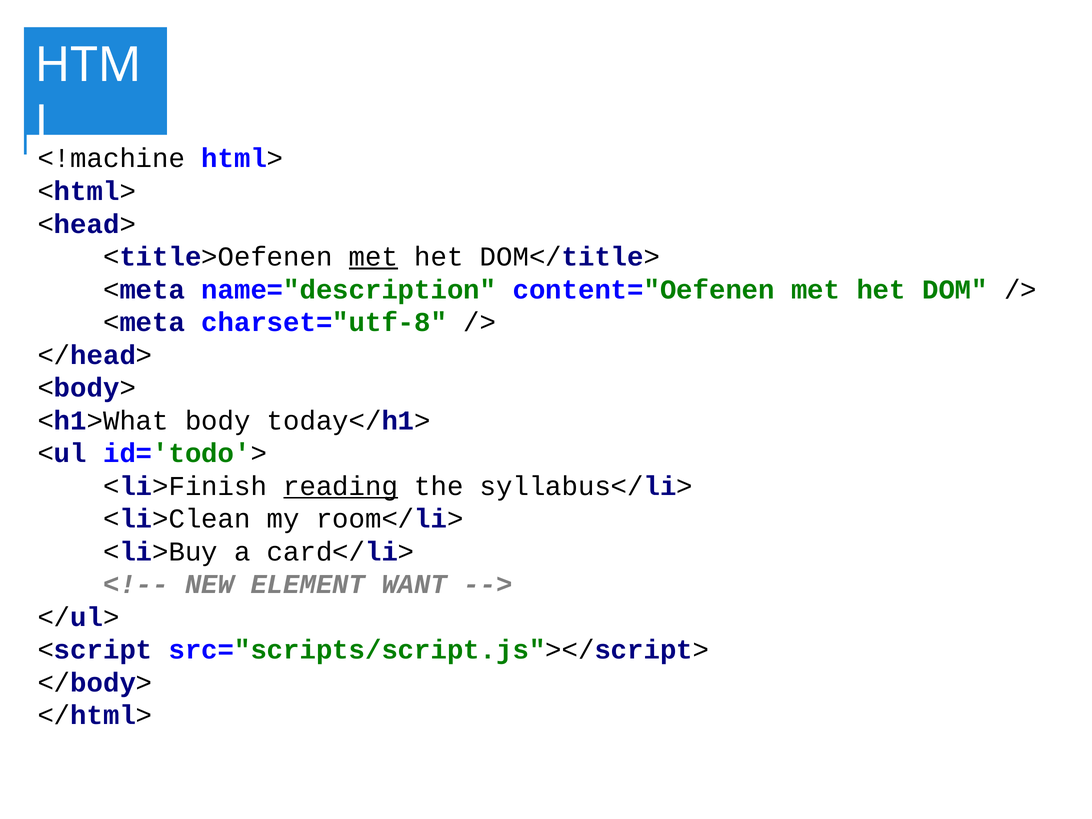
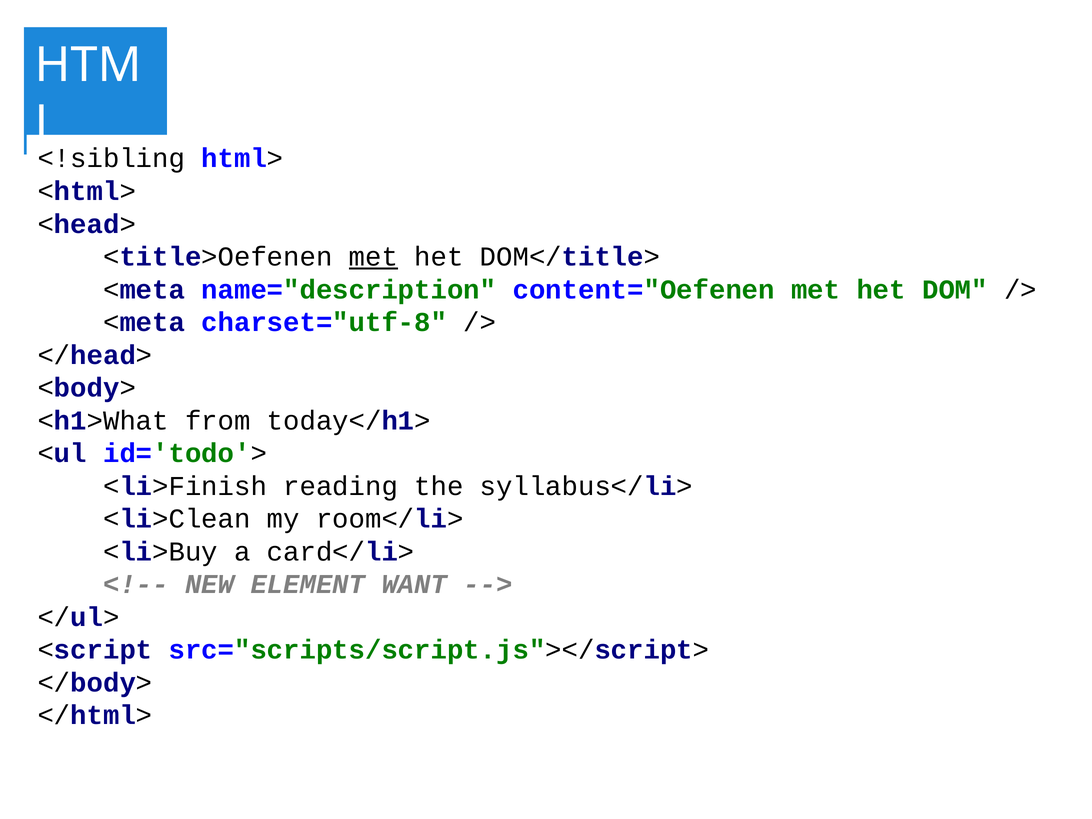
<!machine: <!machine -> <!sibling
body: body -> from
reading underline: present -> none
